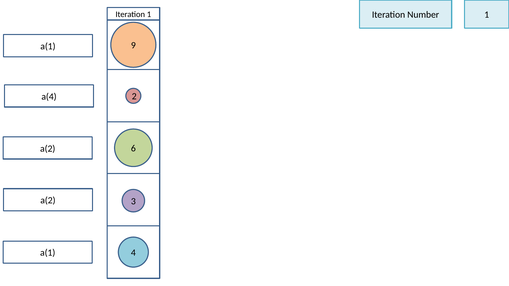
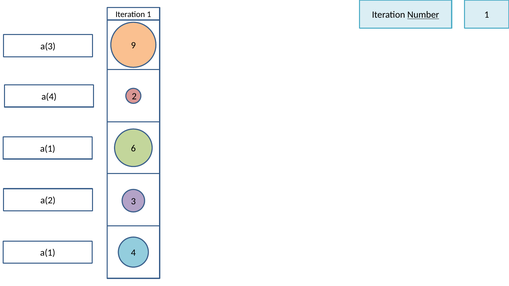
Number underline: none -> present
a(1 at (48, 46): a(1 -> a(3
a(2 at (48, 149): a(2 -> a(1
